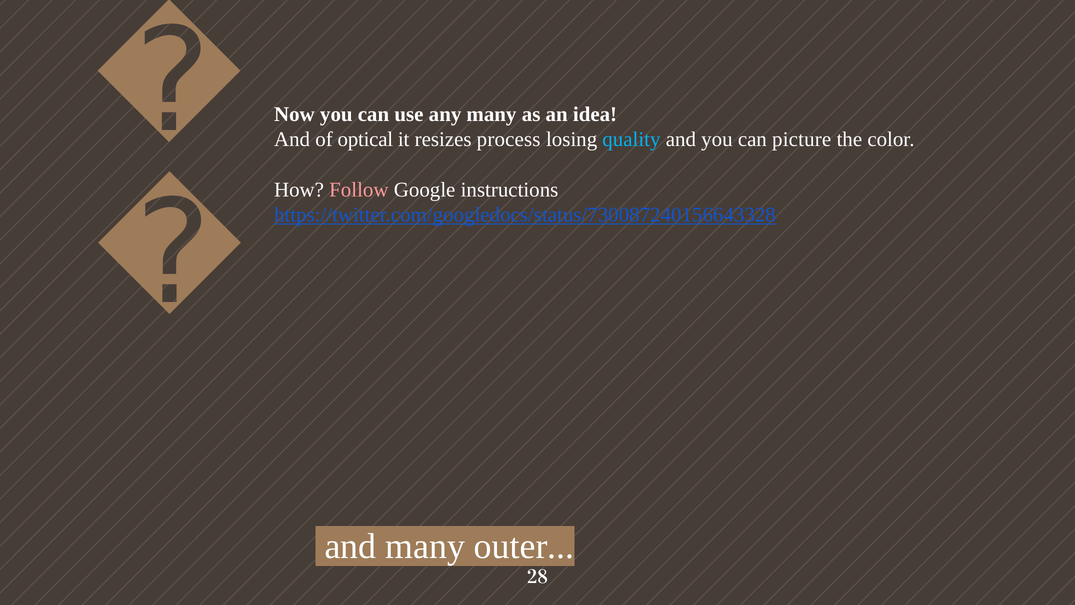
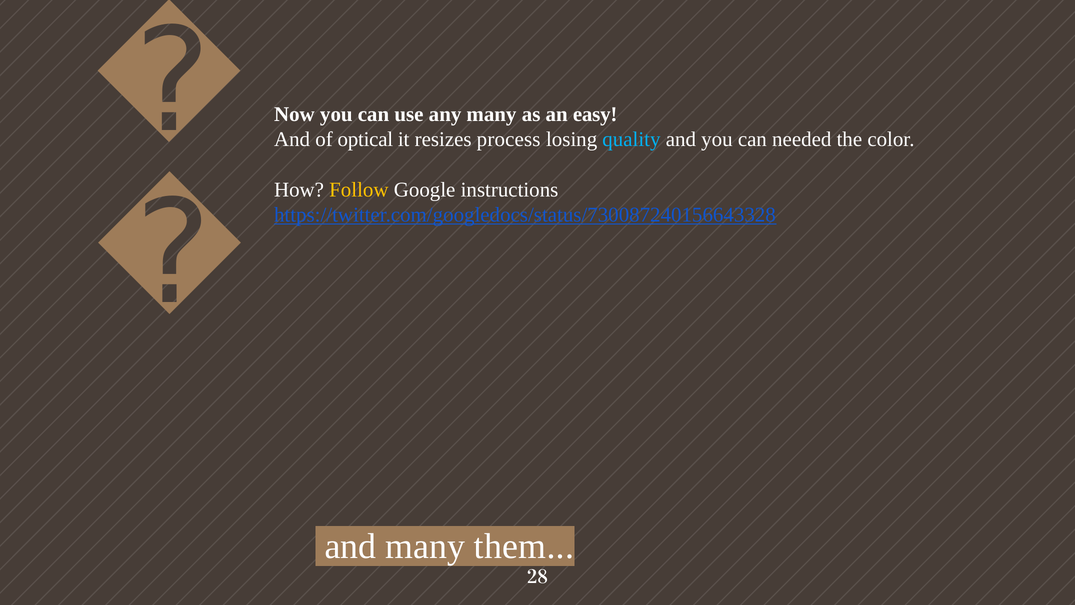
idea: idea -> easy
picture: picture -> needed
Follow colour: pink -> yellow
outer: outer -> them
